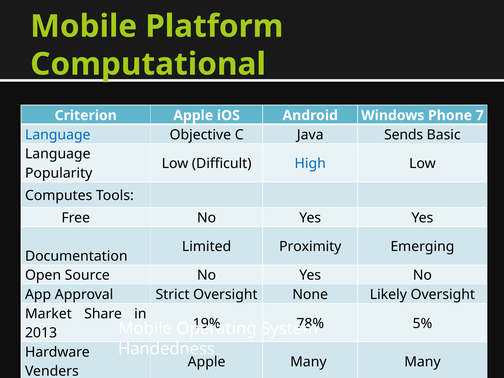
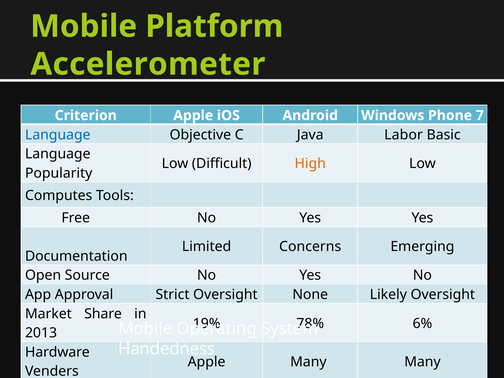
Computational: Computational -> Accelerometer
Sends: Sends -> Labor
High colour: blue -> orange
Proximity: Proximity -> Concerns
5%: 5% -> 6%
